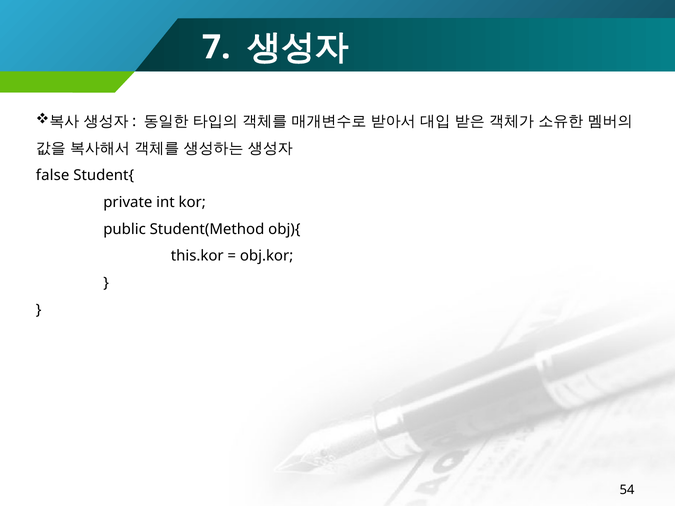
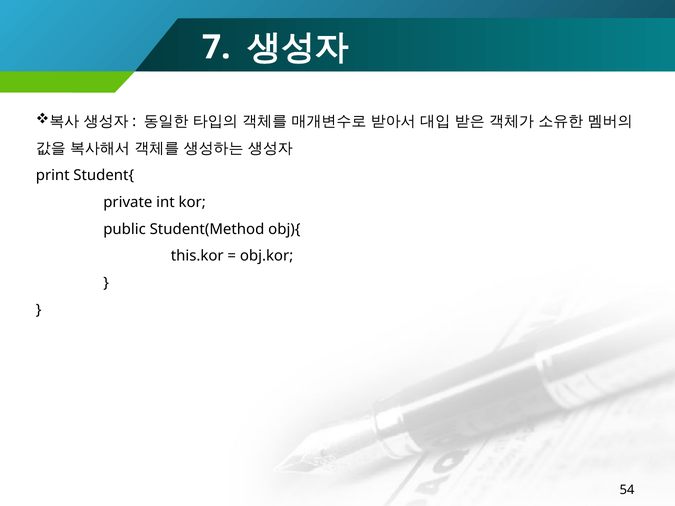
false: false -> print
